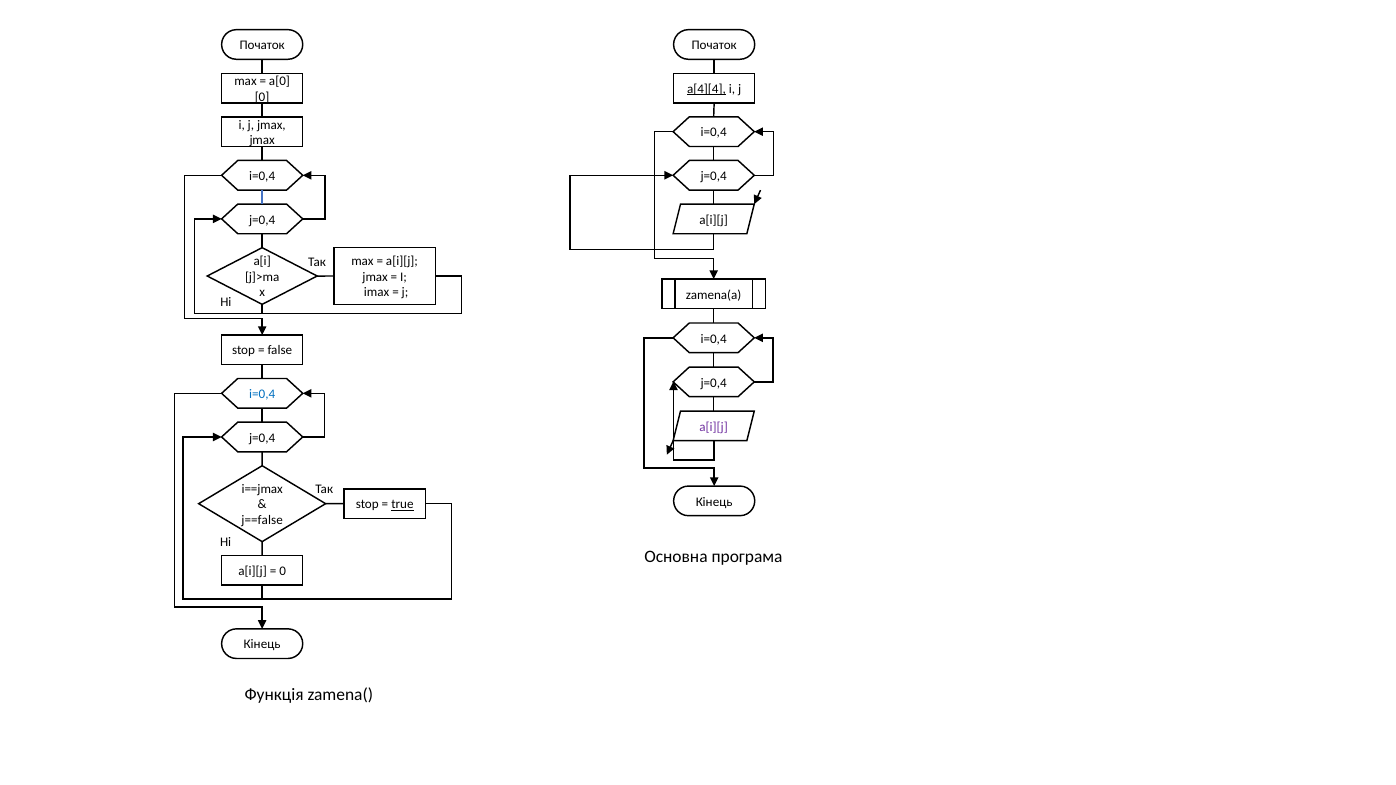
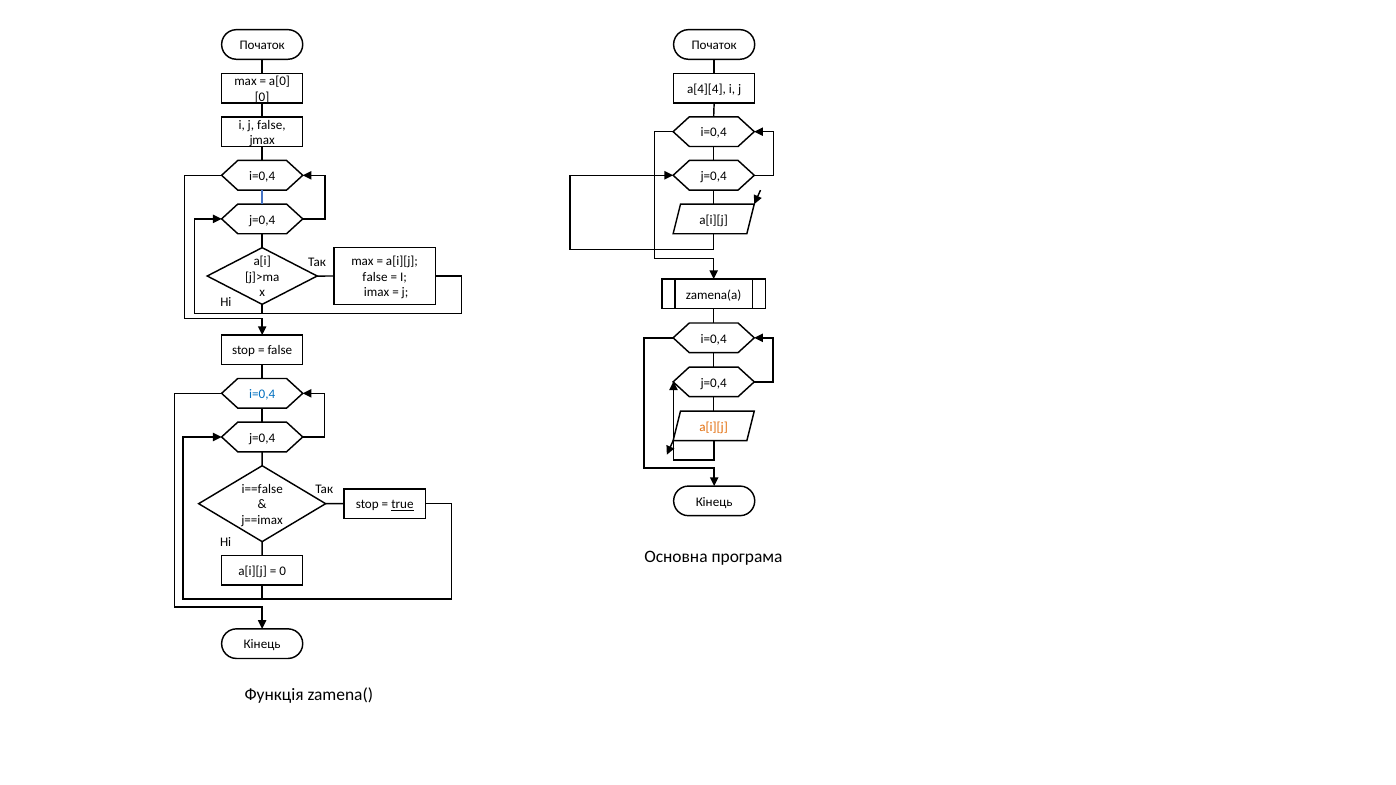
a[4][4 underline: present -> none
j jmax: jmax -> false
jmax at (375, 277): jmax -> false
a[i][j at (714, 427) colour: purple -> orange
i==jmax: i==jmax -> i==false
j==false: j==false -> j==imax
